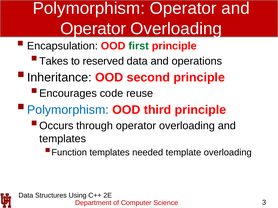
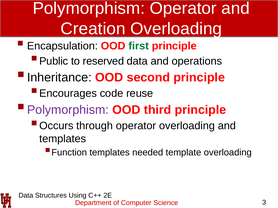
Operator at (93, 29): Operator -> Creation
Takes: Takes -> Public
Polymorphism at (68, 110) colour: blue -> purple
